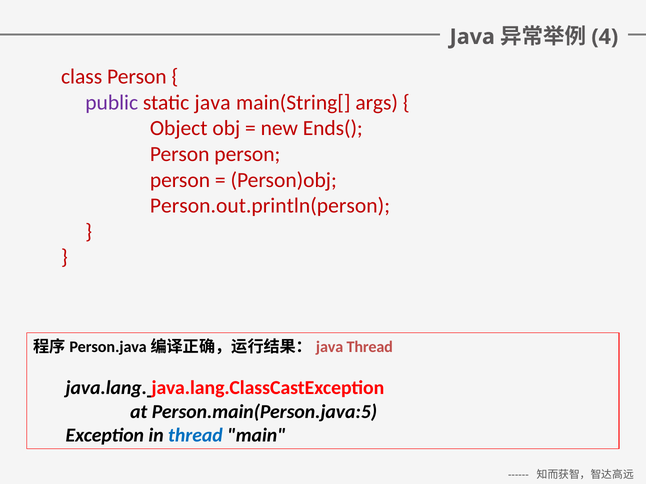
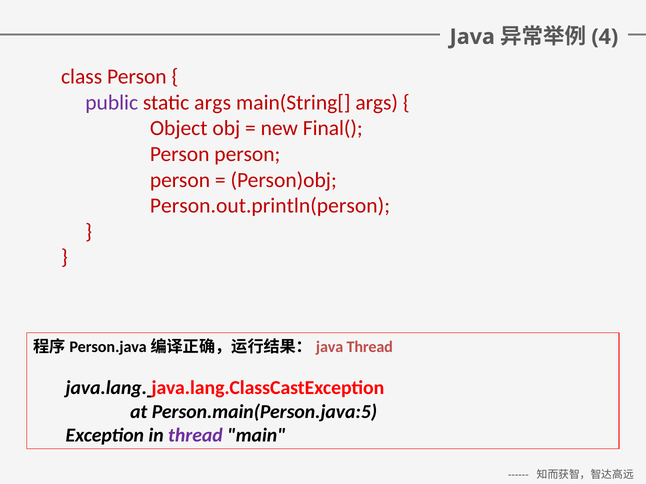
static java: java -> args
Ends(: Ends( -> Final(
thread at (195, 436) colour: blue -> purple
